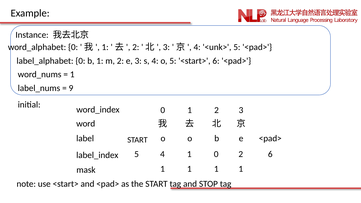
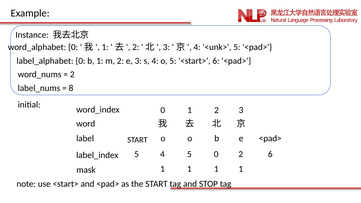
1 at (72, 74): 1 -> 2
9: 9 -> 8
4 1: 1 -> 5
